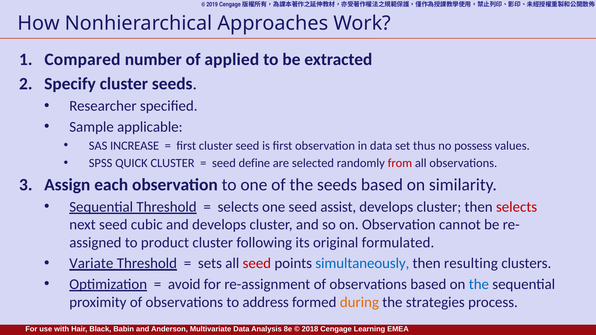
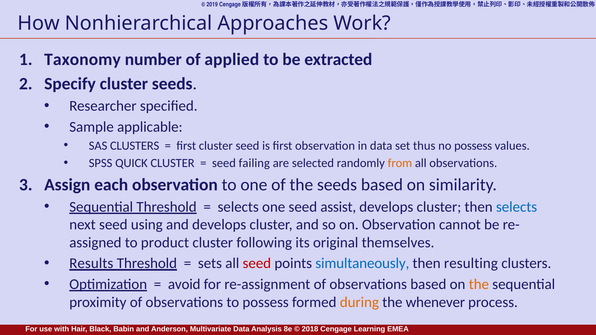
Compared: Compared -> Taxonomy
SAS INCREASE: INCREASE -> CLUSTERS
define: define -> failing
from colour: red -> orange
selects at (517, 207) colour: red -> blue
cubic: cubic -> using
formulated: formulated -> themselves
Variate: Variate -> Results
the at (479, 284) colour: blue -> orange
to address: address -> possess
strategies: strategies -> whenever
